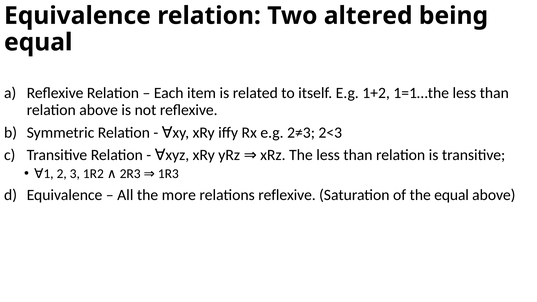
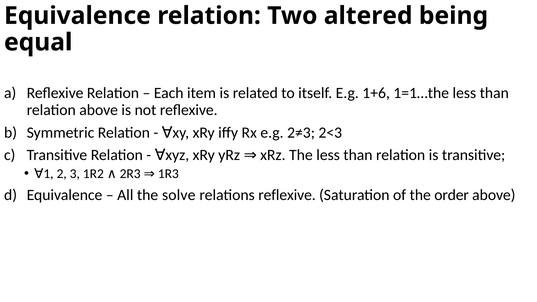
1+2: 1+2 -> 1+6
more: more -> solve
the equal: equal -> order
